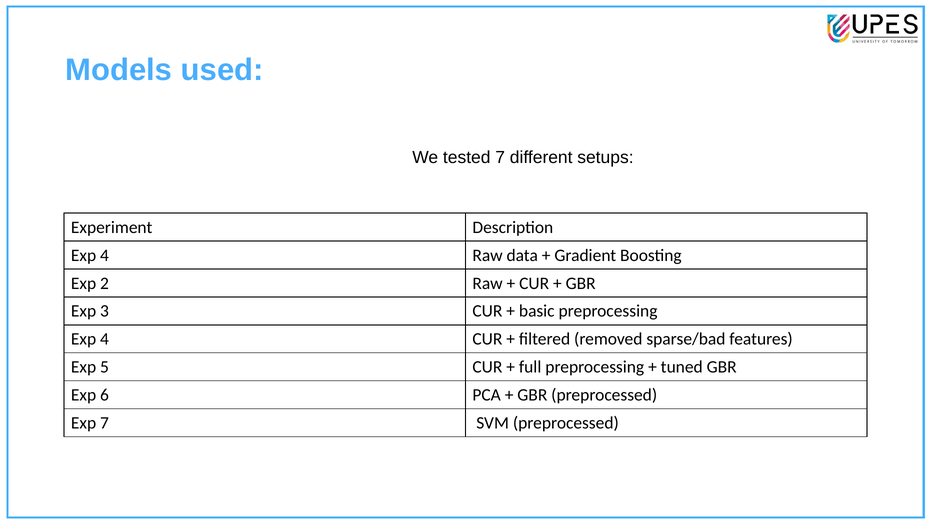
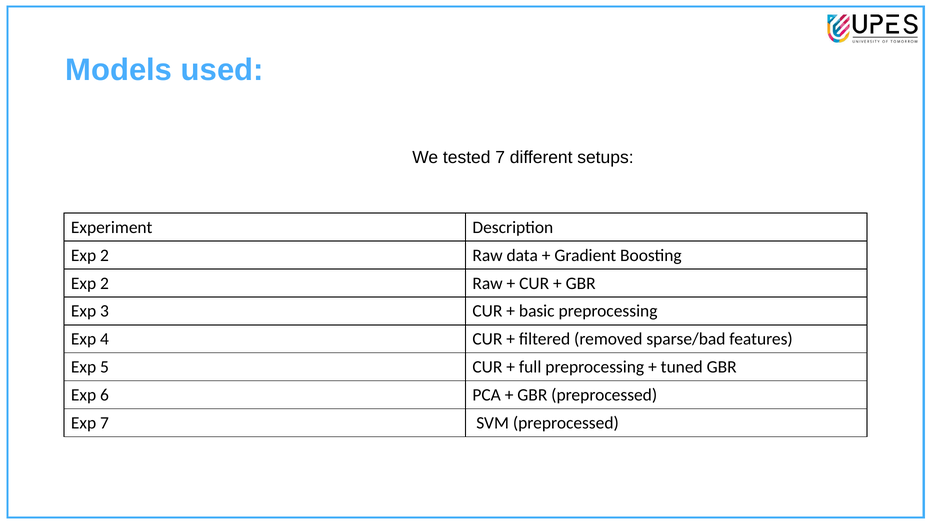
4 at (104, 255): 4 -> 2
